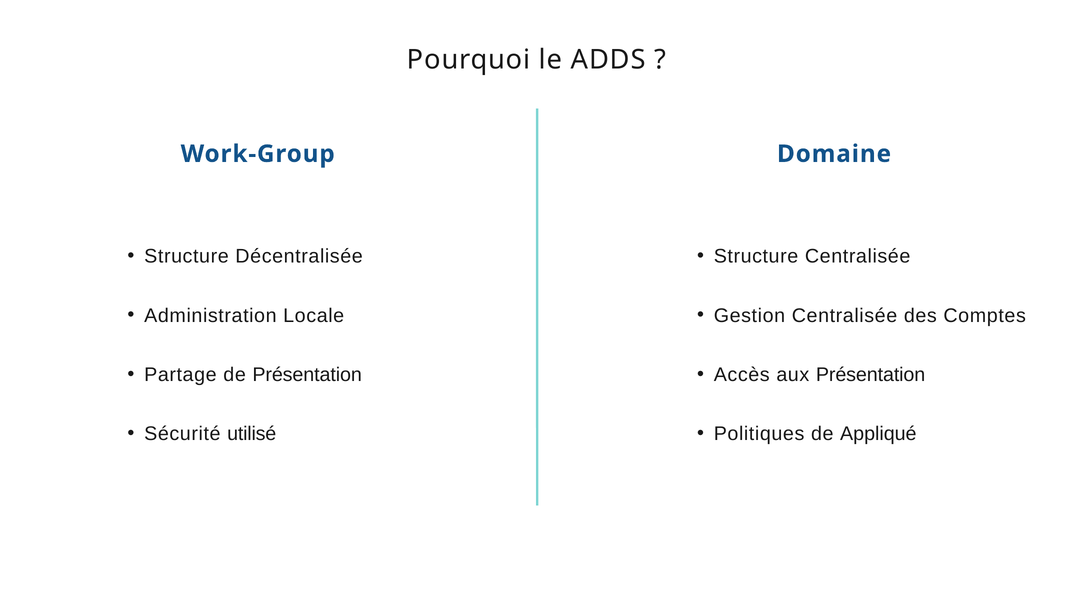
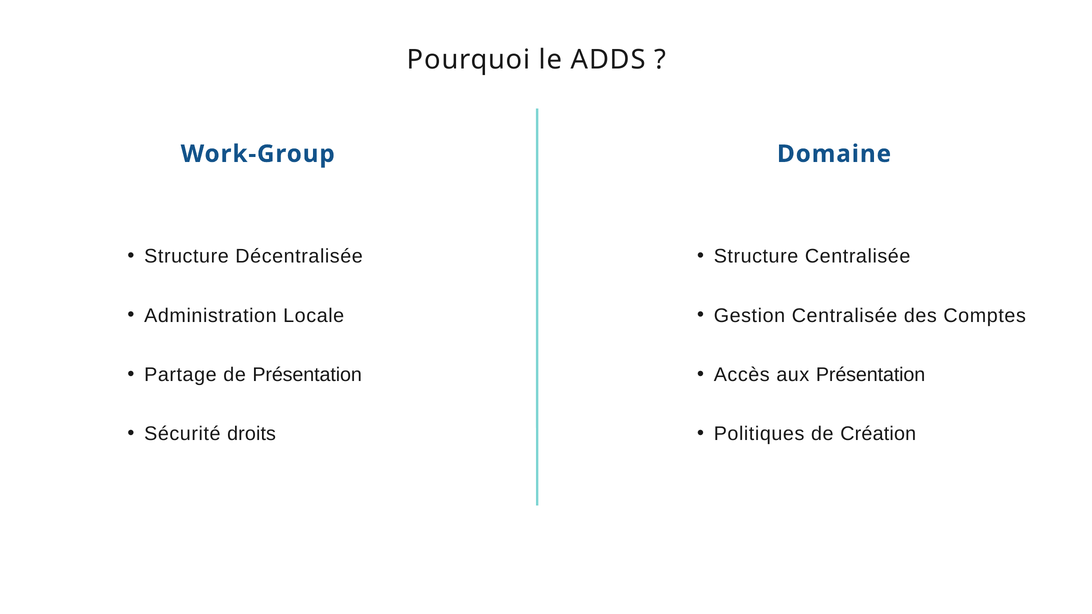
utilisé: utilisé -> droits
Appliqué: Appliqué -> Création
